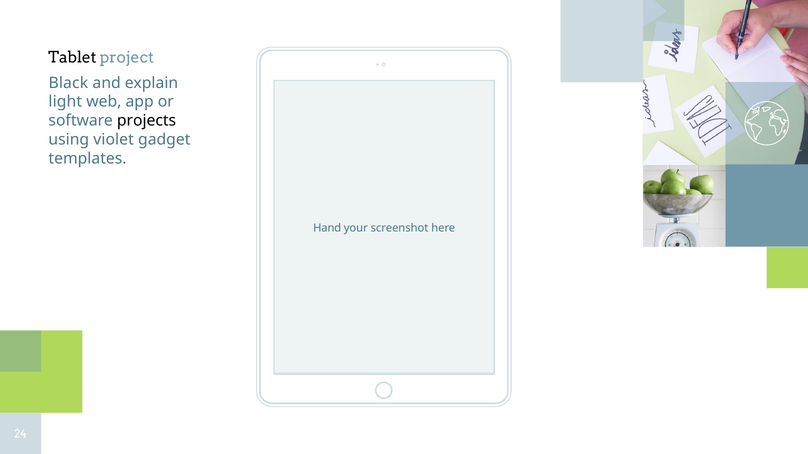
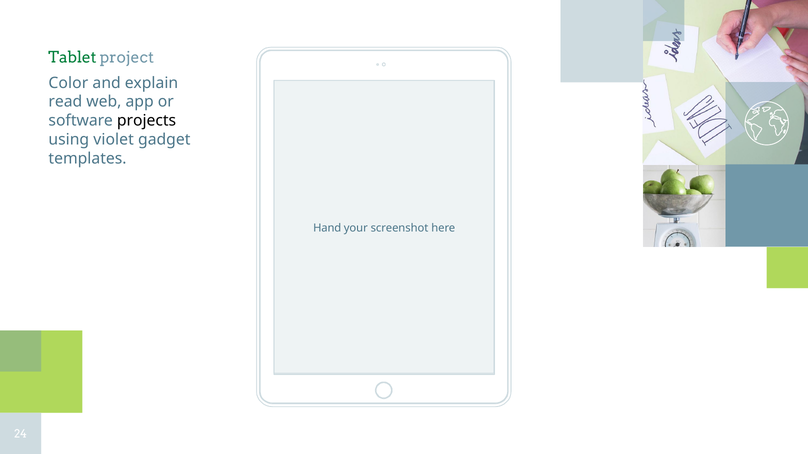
Tablet colour: black -> green
Black: Black -> Color
light: light -> read
